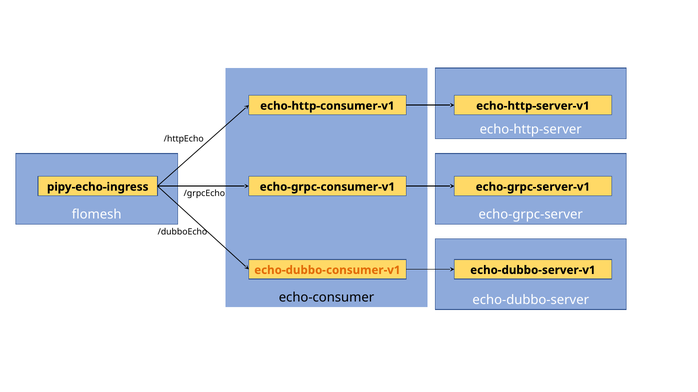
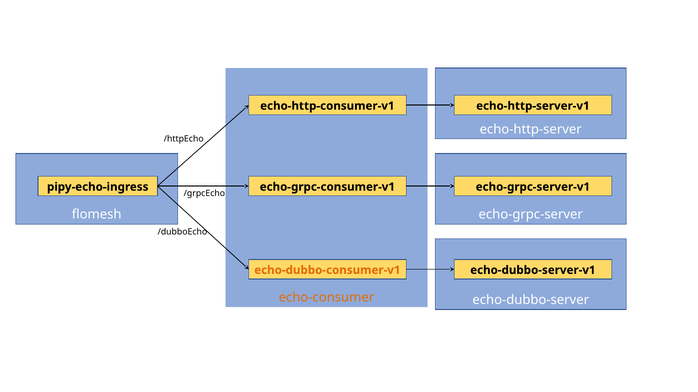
echo-consumer colour: black -> orange
